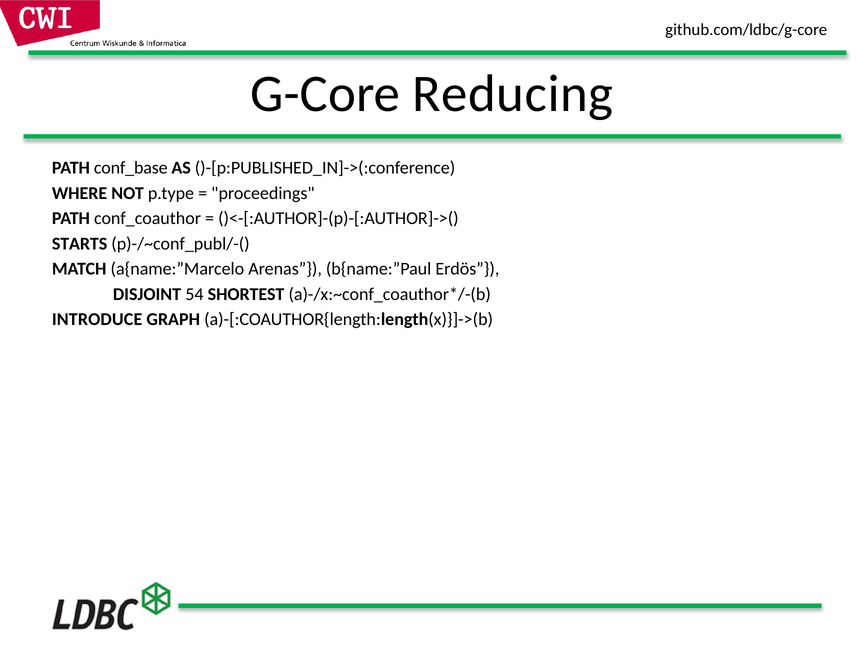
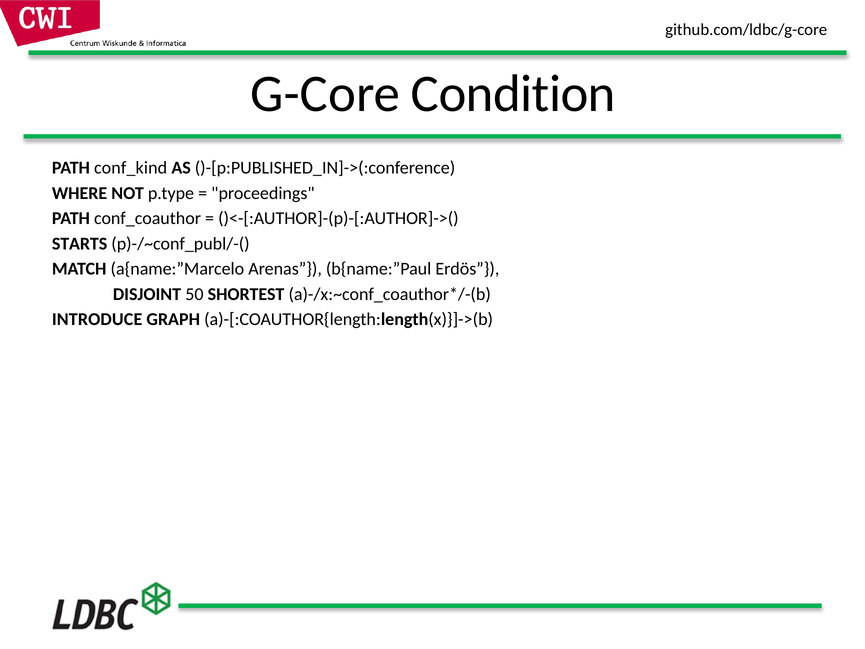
Reducing: Reducing -> Condition
conf_base: conf_base -> conf_kind
54: 54 -> 50
